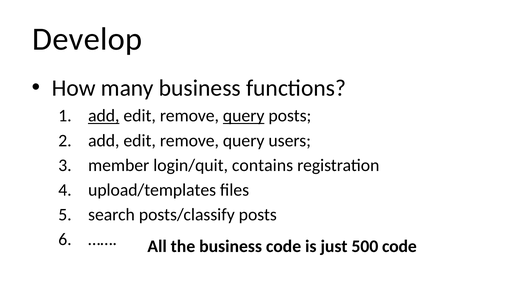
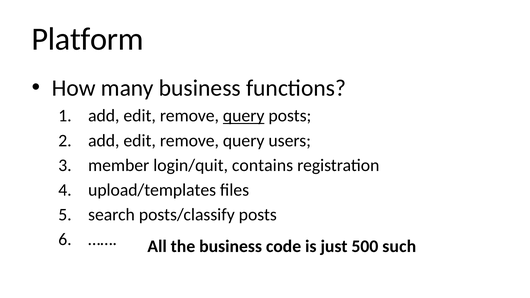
Develop: Develop -> Platform
add at (104, 116) underline: present -> none
500 code: code -> such
